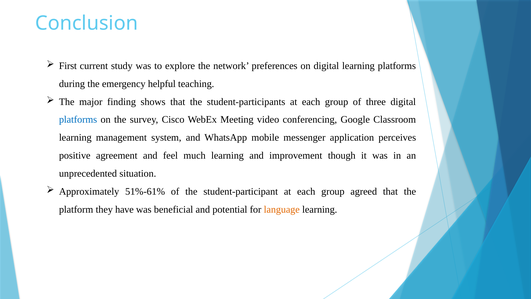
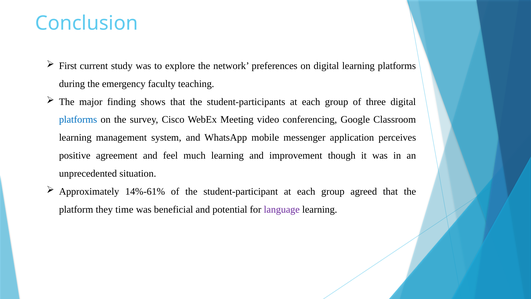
helpful: helpful -> faculty
51%-61%: 51%-61% -> 14%-61%
have: have -> time
language colour: orange -> purple
